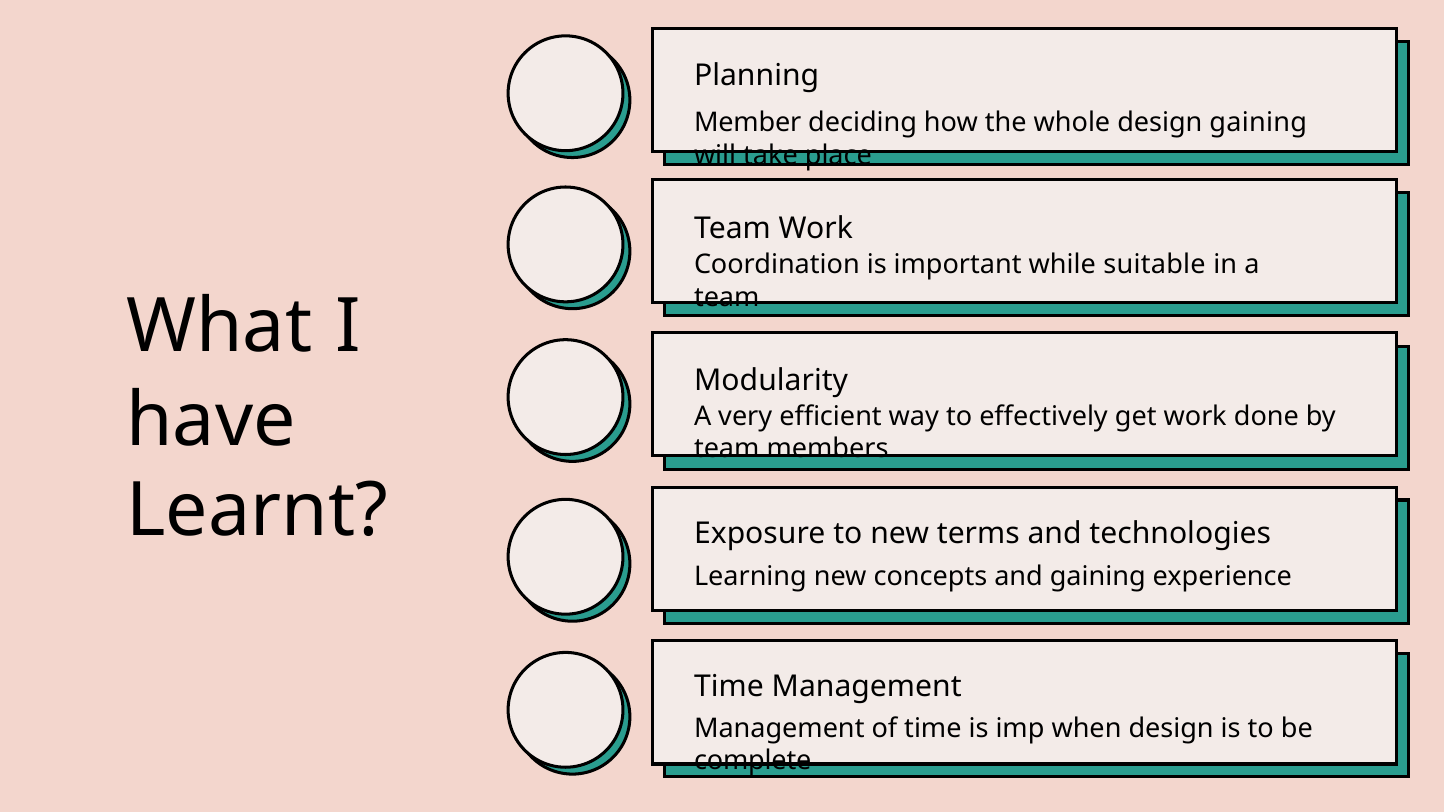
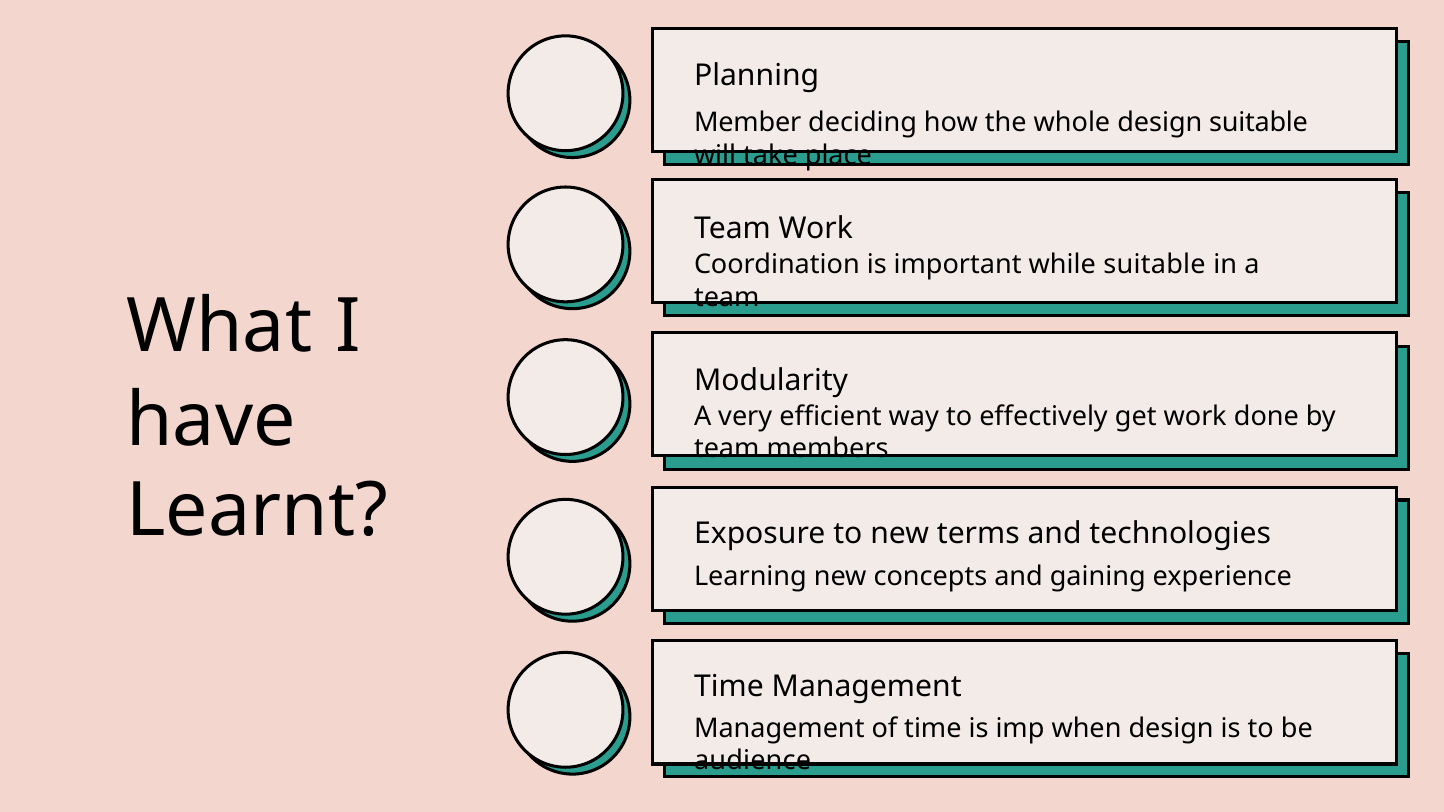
design gaining: gaining -> suitable
complete: complete -> audience
